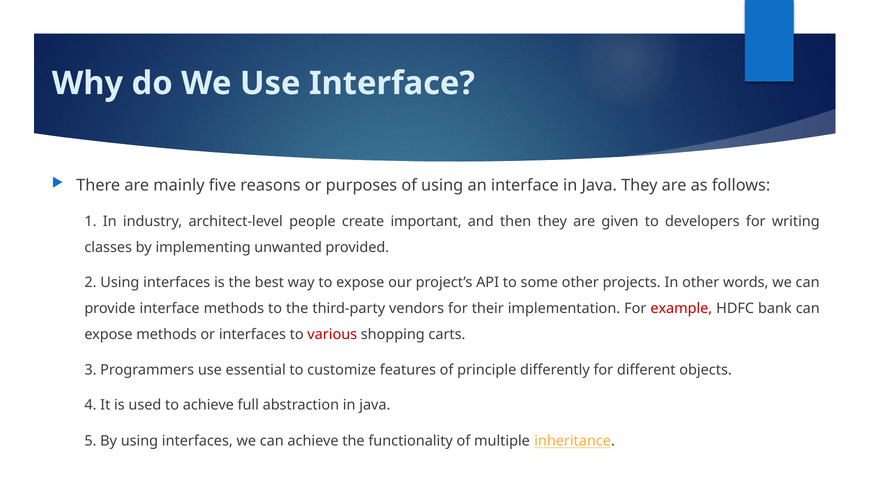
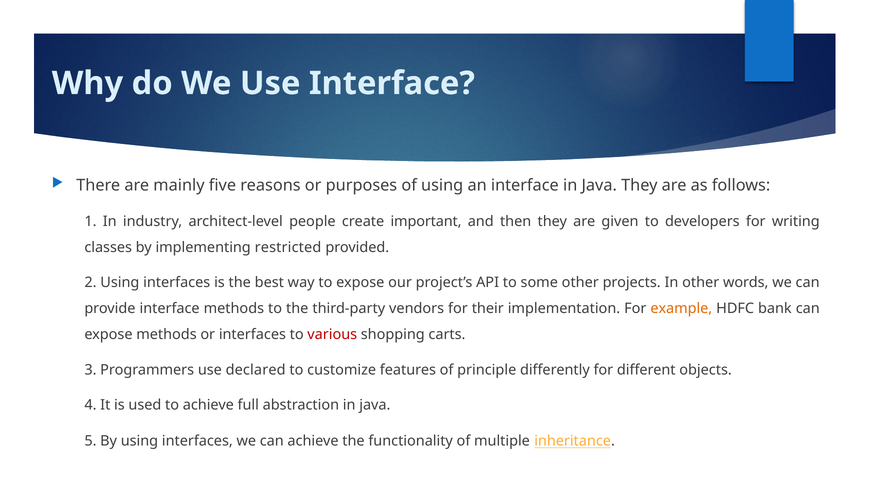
unwanted: unwanted -> restricted
example colour: red -> orange
essential: essential -> declared
